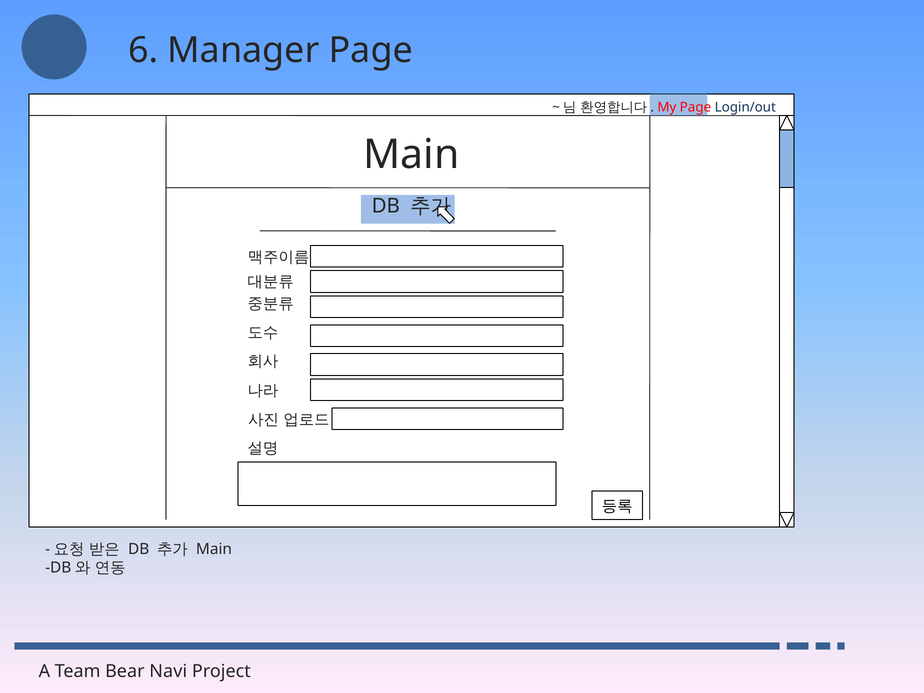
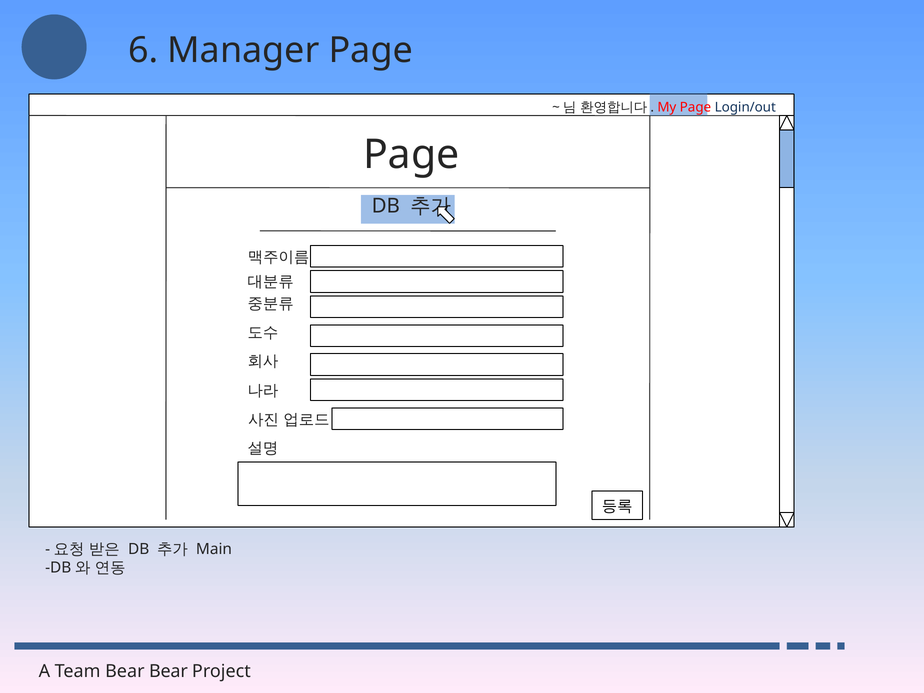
Main at (411, 155): Main -> Page
Bear Navi: Navi -> Bear
